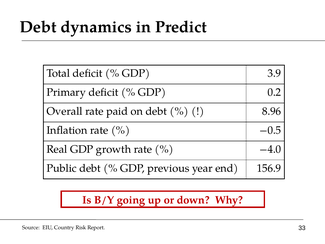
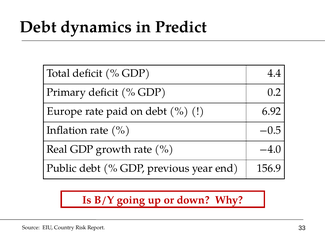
3.9: 3.9 -> 4.4
Overall: Overall -> Europe
8.96: 8.96 -> 6.92
